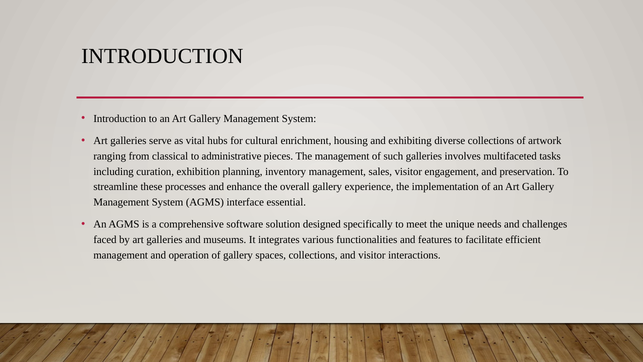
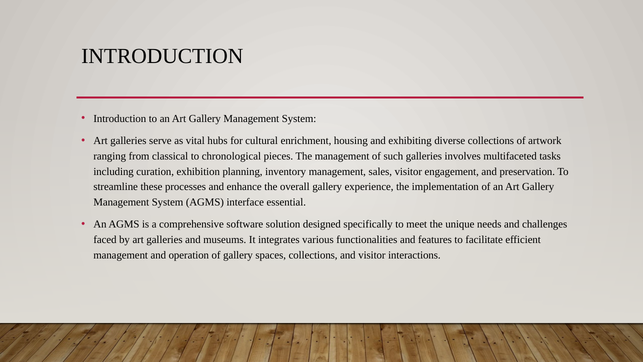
administrative: administrative -> chronological
